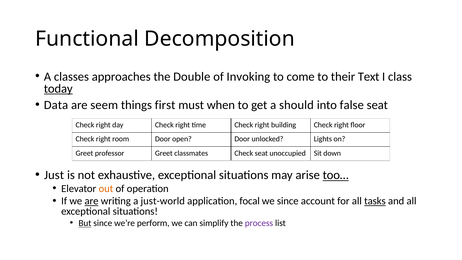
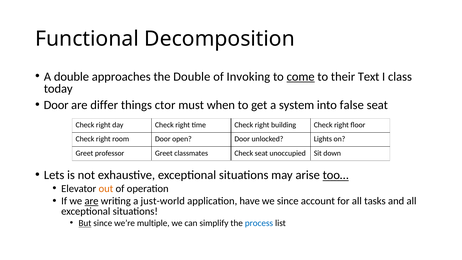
A classes: classes -> double
come underline: none -> present
today underline: present -> none
Data at (56, 105): Data -> Door
seem: seem -> differ
first: first -> ctor
should: should -> system
Just: Just -> Lets
focal: focal -> have
tasks underline: present -> none
perform: perform -> multiple
process colour: purple -> blue
